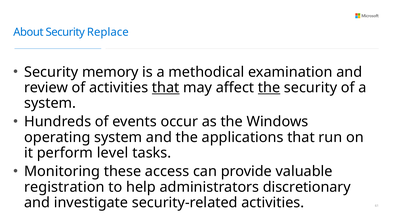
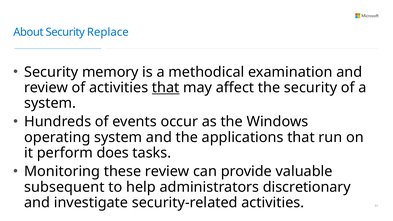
the at (269, 88) underline: present -> none
level: level -> does
these access: access -> review
registration: registration -> subsequent
